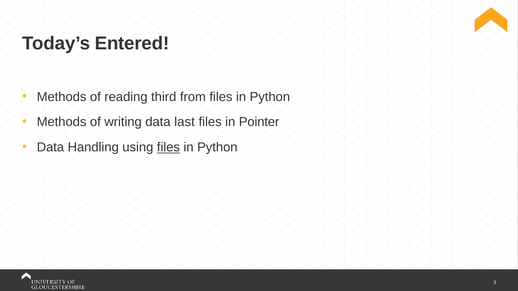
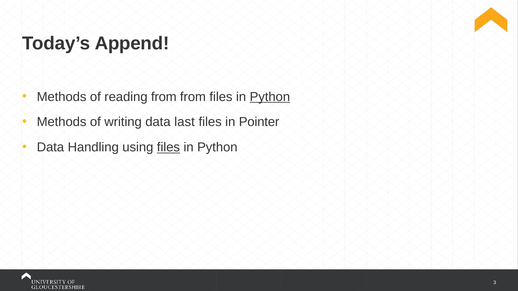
Entered: Entered -> Append
reading third: third -> from
Python at (270, 97) underline: none -> present
